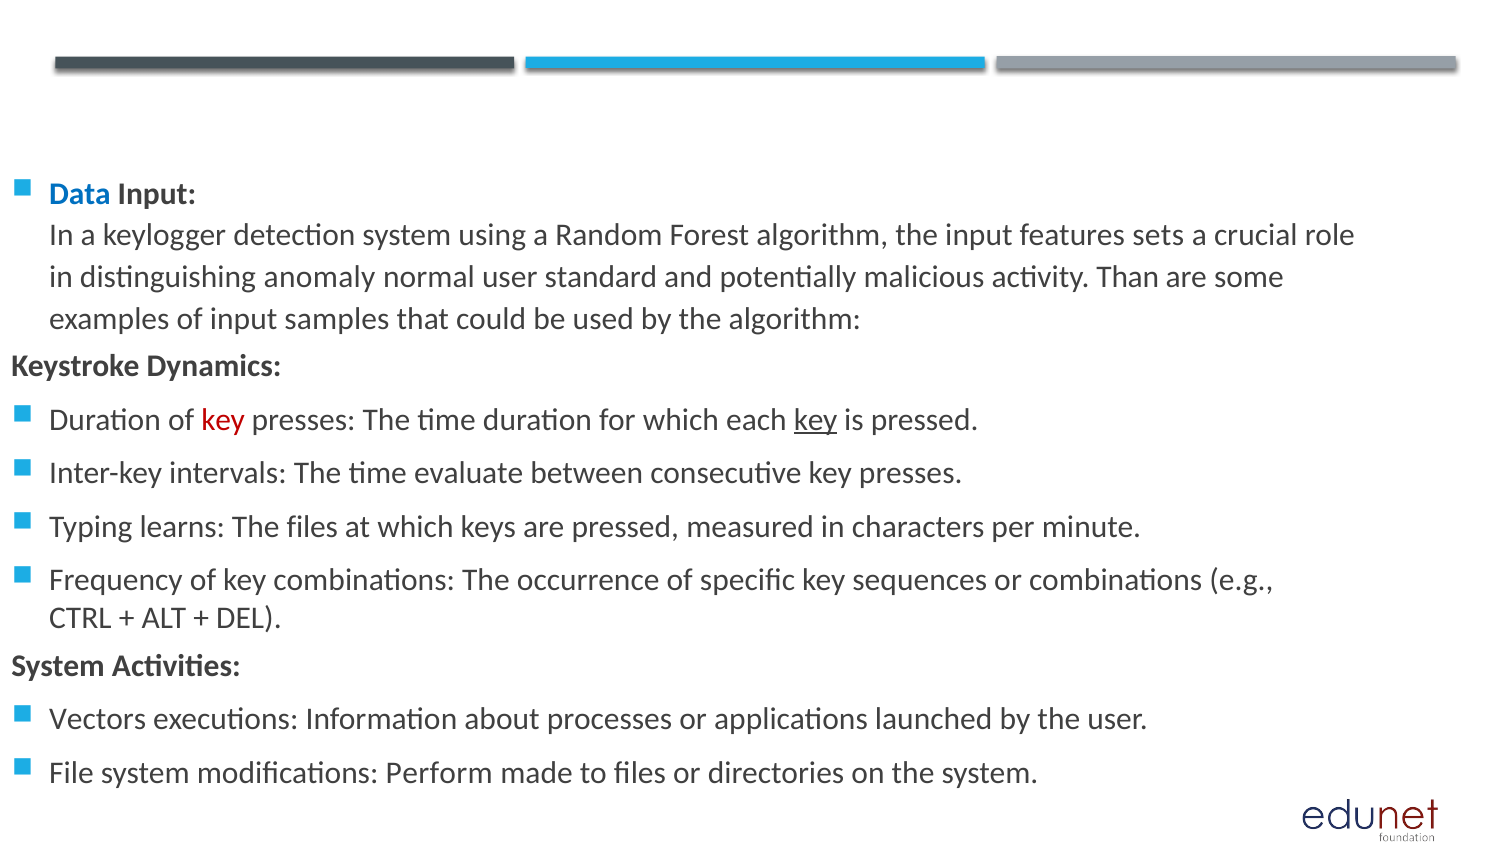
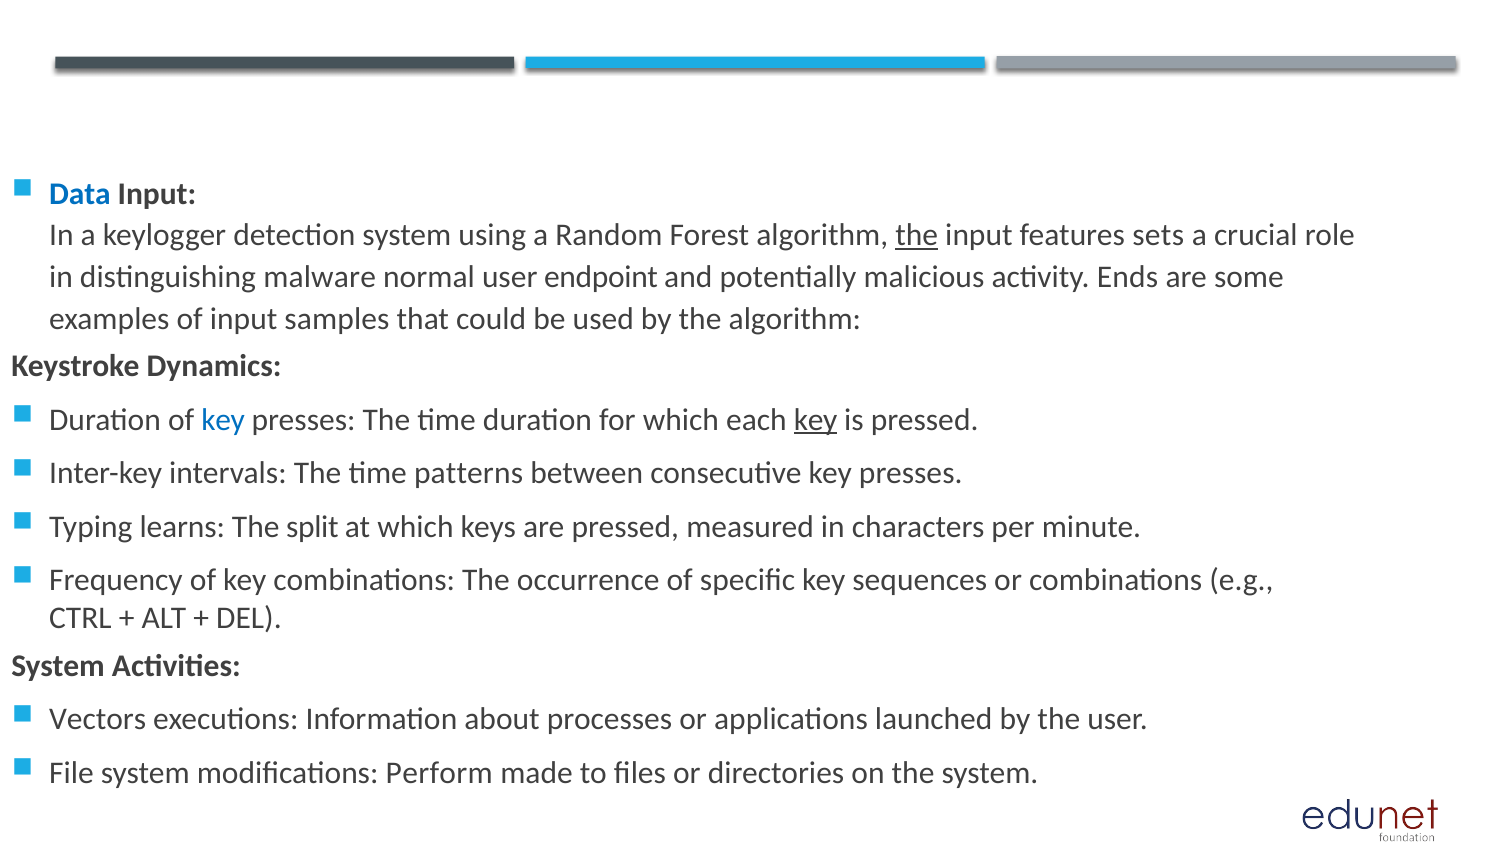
the at (917, 236) underline: none -> present
anomaly: anomaly -> malware
standard: standard -> endpoint
Than: Than -> Ends
key at (223, 420) colour: red -> blue
evaluate: evaluate -> patterns
The files: files -> split
